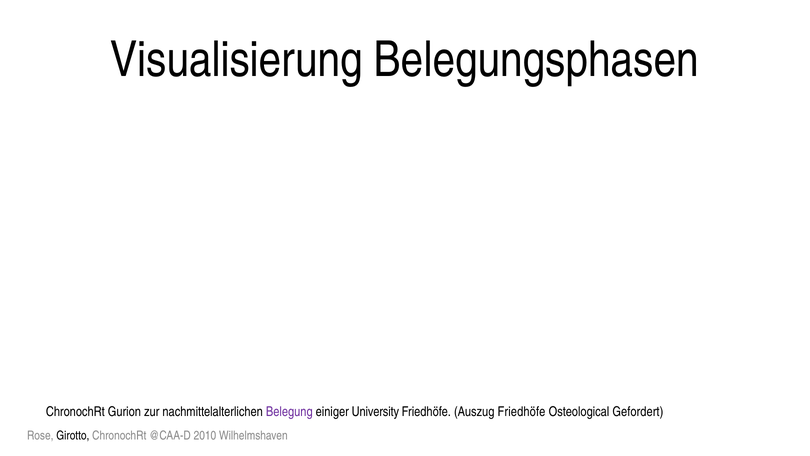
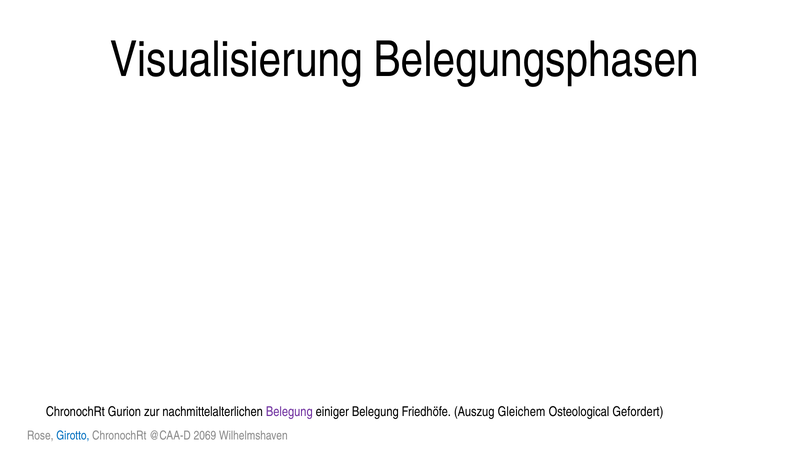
einiger University: University -> Belegung
Auszug Friedhöfe: Friedhöfe -> Gleichem
Girotto colour: black -> blue
2010: 2010 -> 2069
